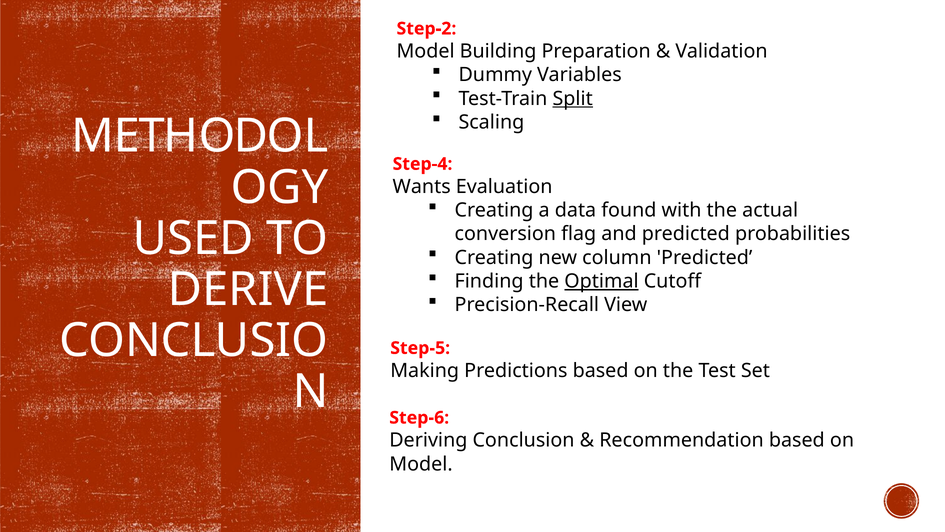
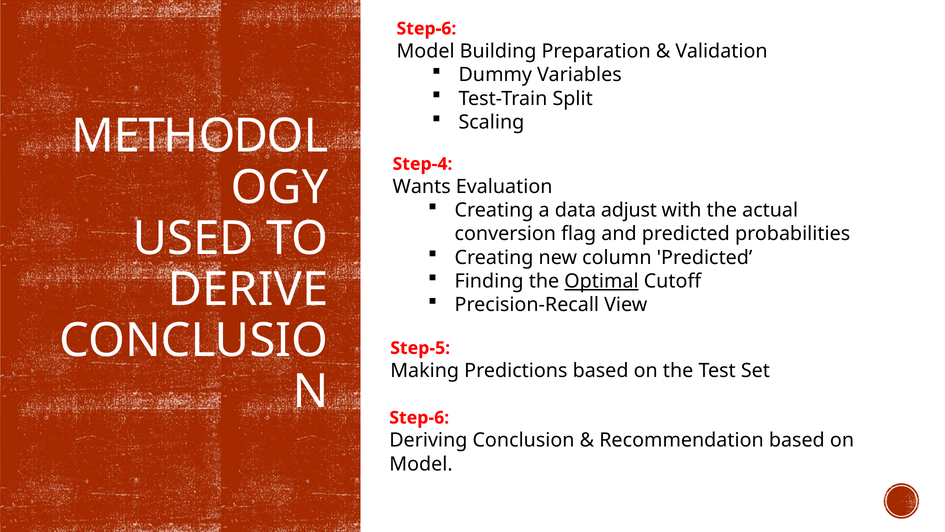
Step-2 at (426, 29): Step-2 -> Step-6
Split underline: present -> none
found: found -> adjust
